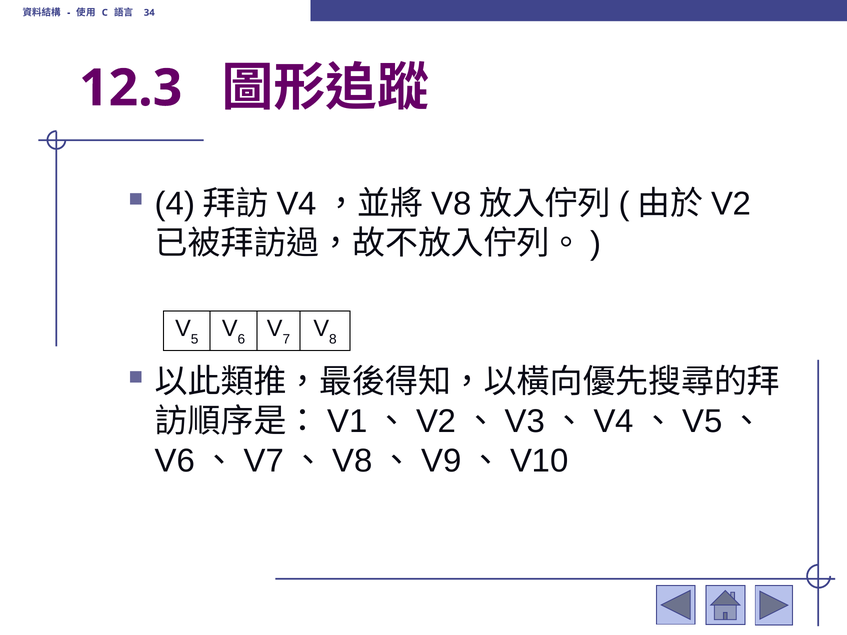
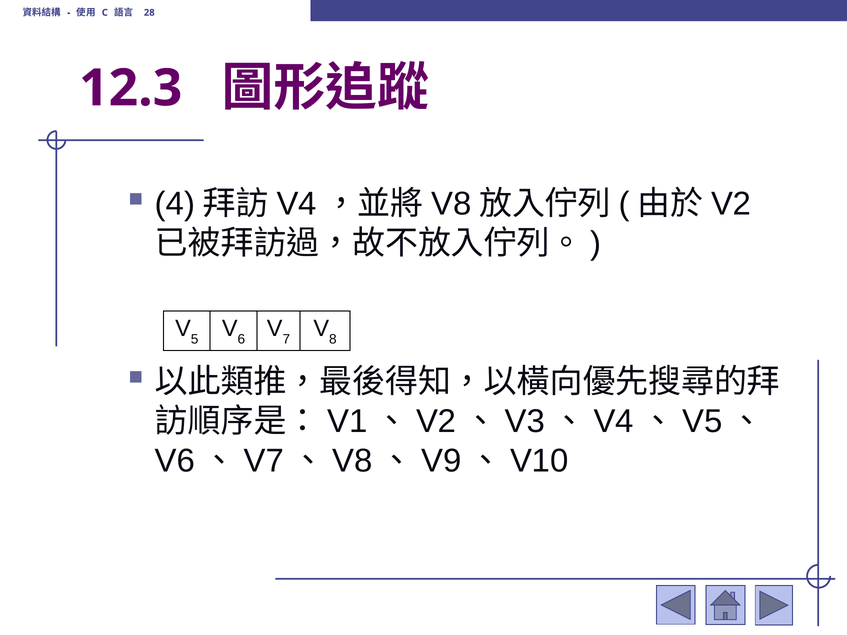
34: 34 -> 28
